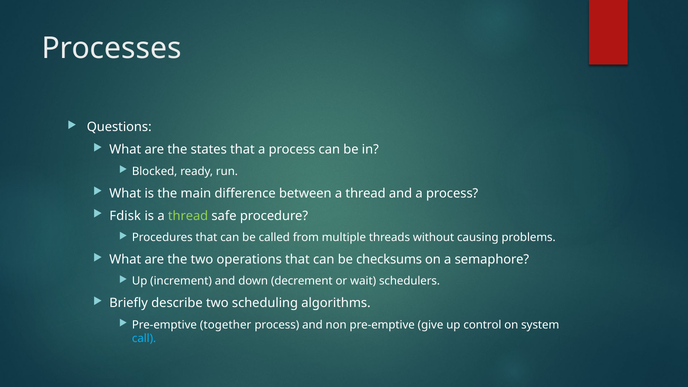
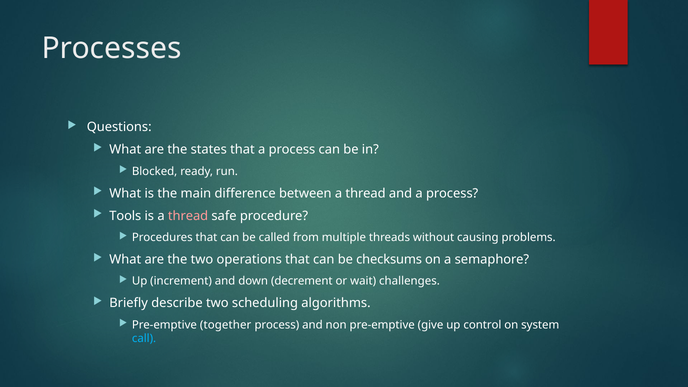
Fdisk: Fdisk -> Tools
thread at (188, 216) colour: light green -> pink
schedulers: schedulers -> challenges
